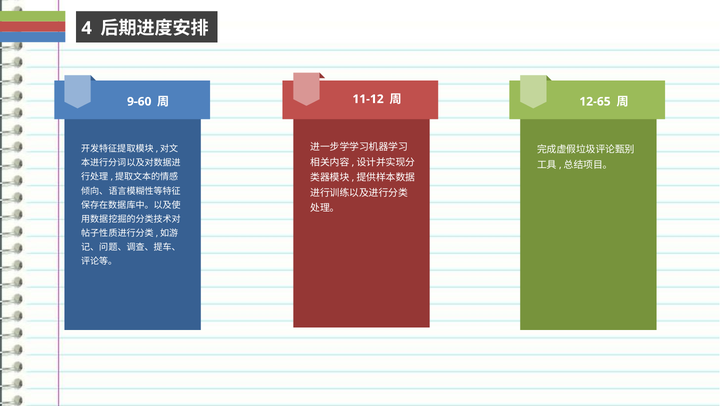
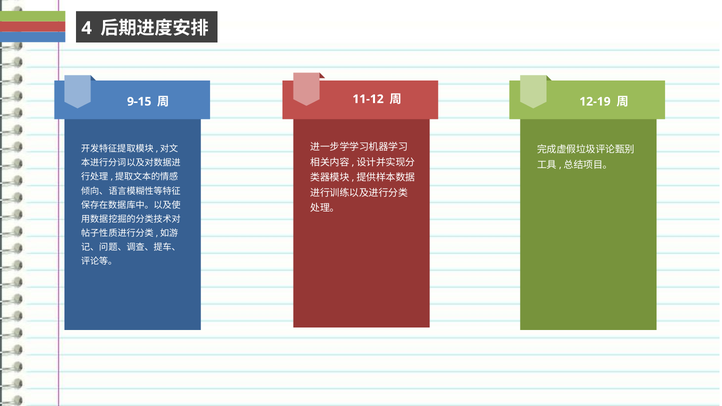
9-60: 9-60 -> 9-15
12-65: 12-65 -> 12-19
